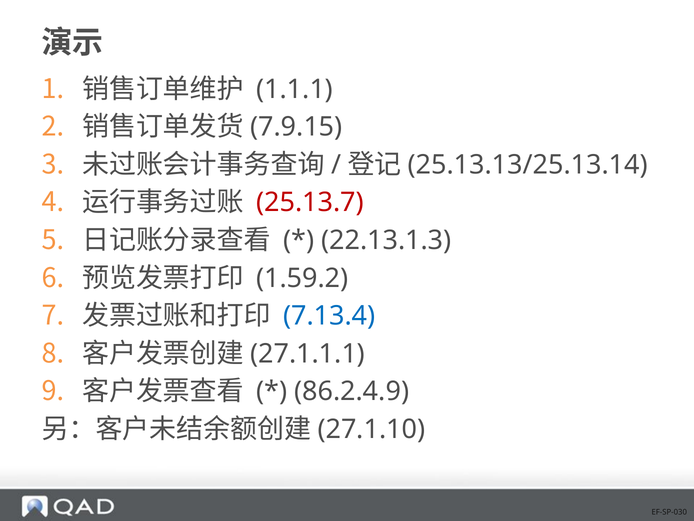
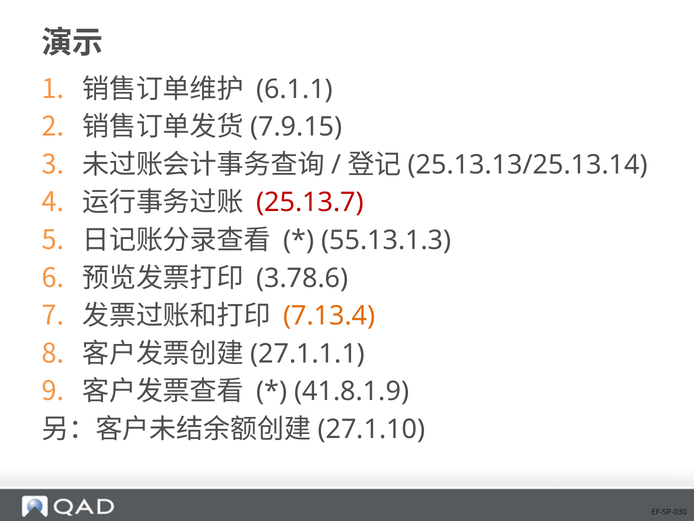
1.1.1: 1.1.1 -> 6.1.1
22.13.1.3: 22.13.1.3 -> 55.13.1.3
1.59.2: 1.59.2 -> 3.78.6
7.13.4 colour: blue -> orange
86.2.4.9: 86.2.4.9 -> 41.8.1.9
